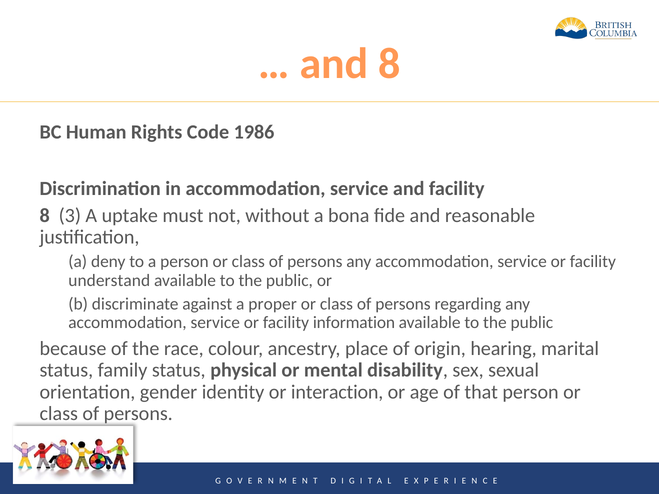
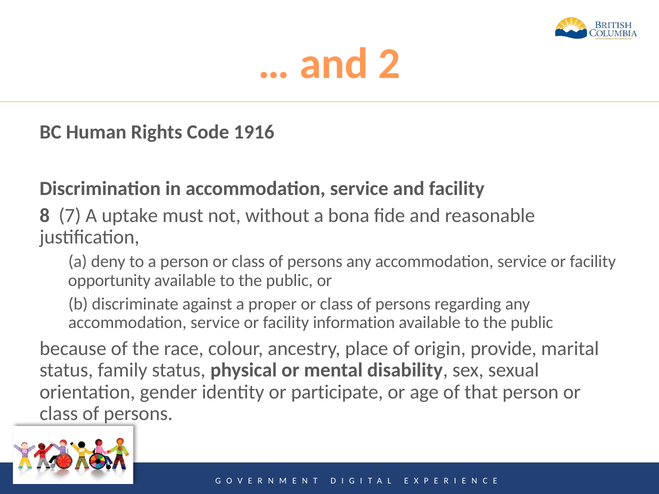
and 8: 8 -> 2
1986: 1986 -> 1916
3: 3 -> 7
understand: understand -> opportunity
hearing: hearing -> provide
interaction: interaction -> participate
